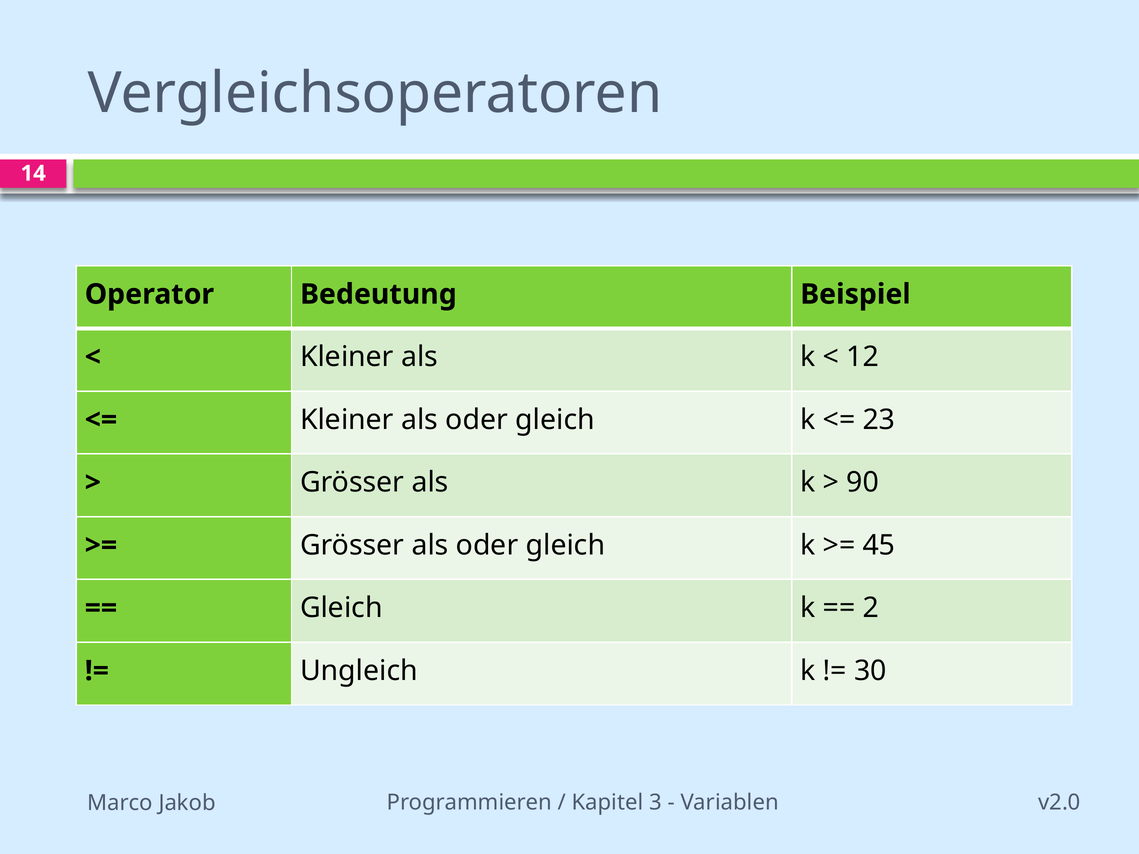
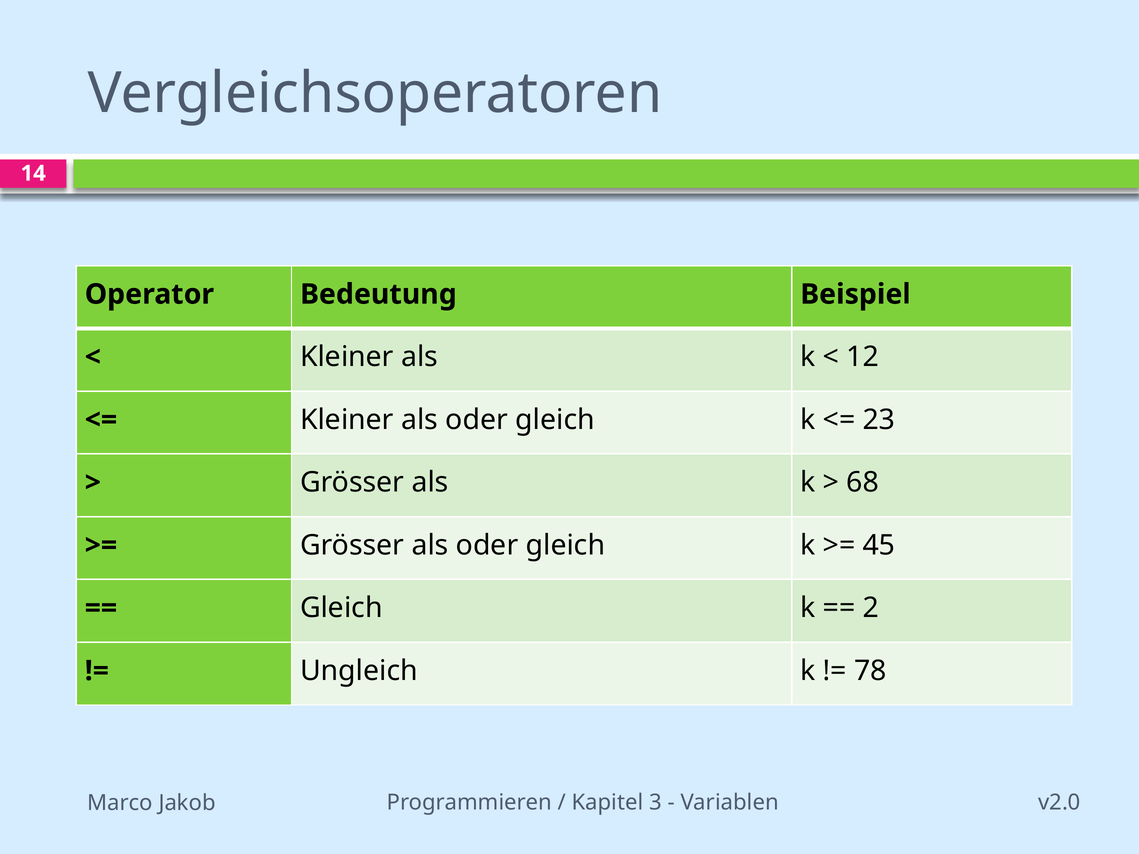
90: 90 -> 68
30: 30 -> 78
